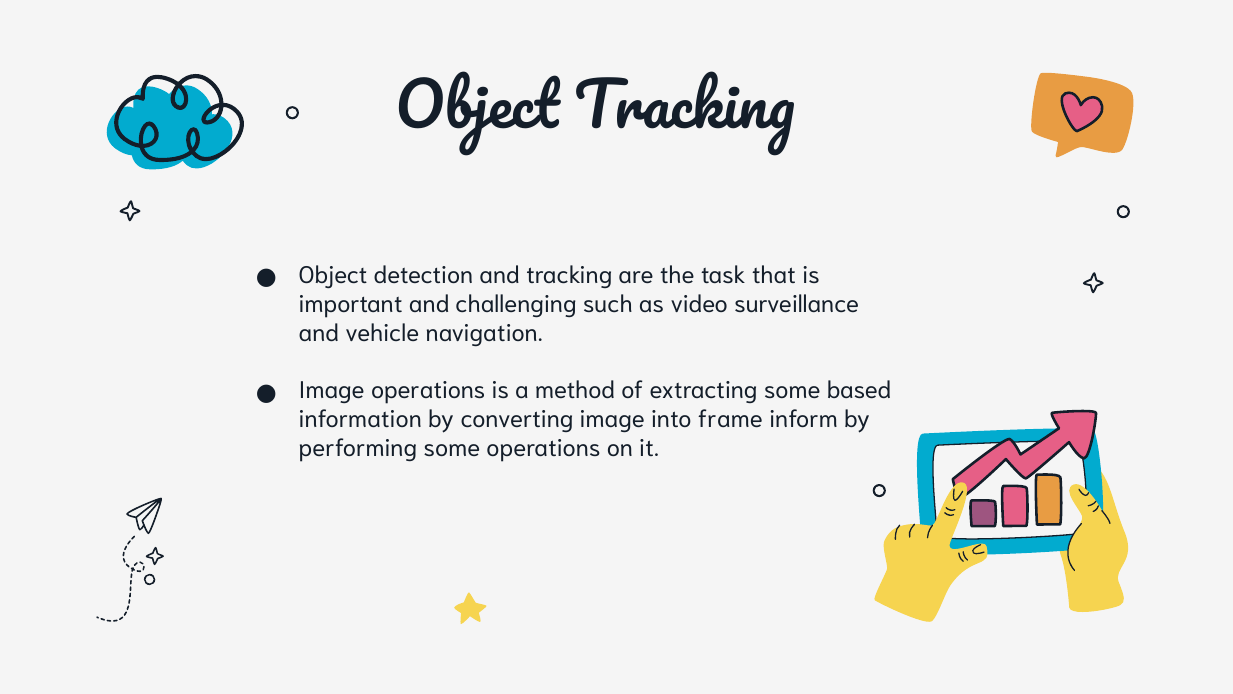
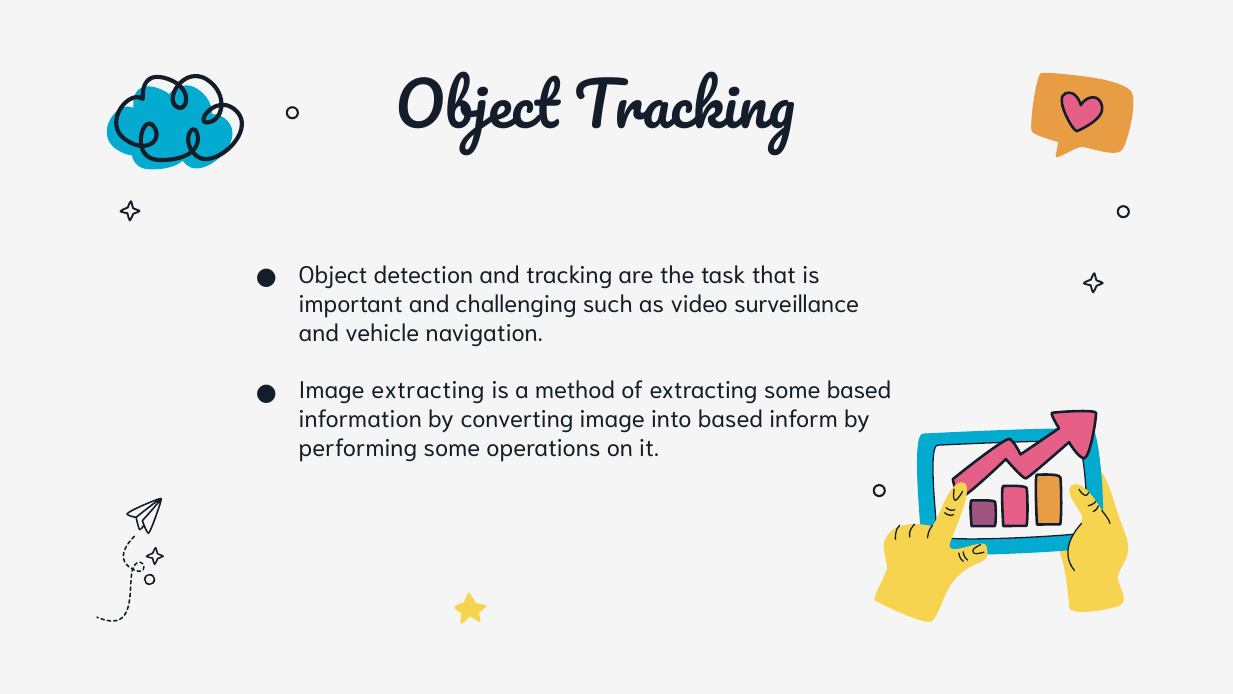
Image operations: operations -> extracting
into frame: frame -> based
